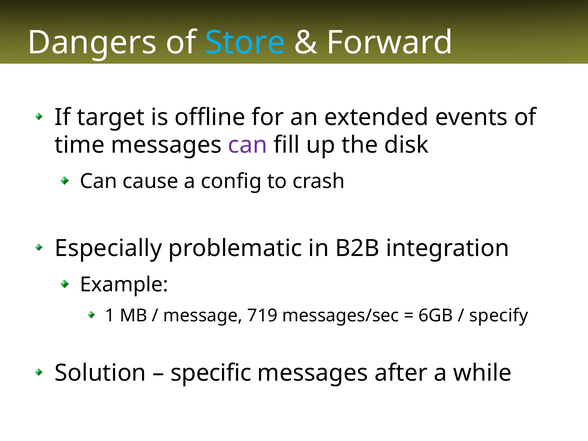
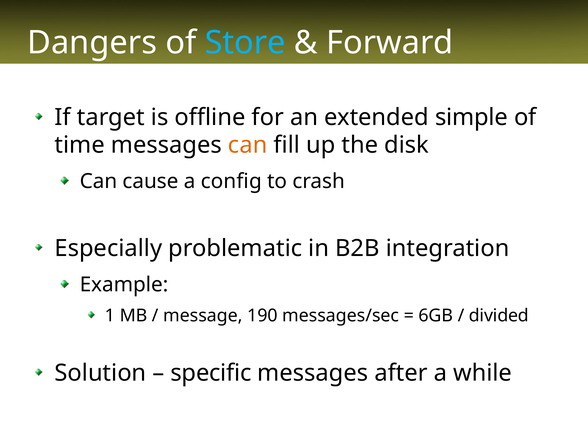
events: events -> simple
can at (248, 145) colour: purple -> orange
719: 719 -> 190
specify: specify -> divided
